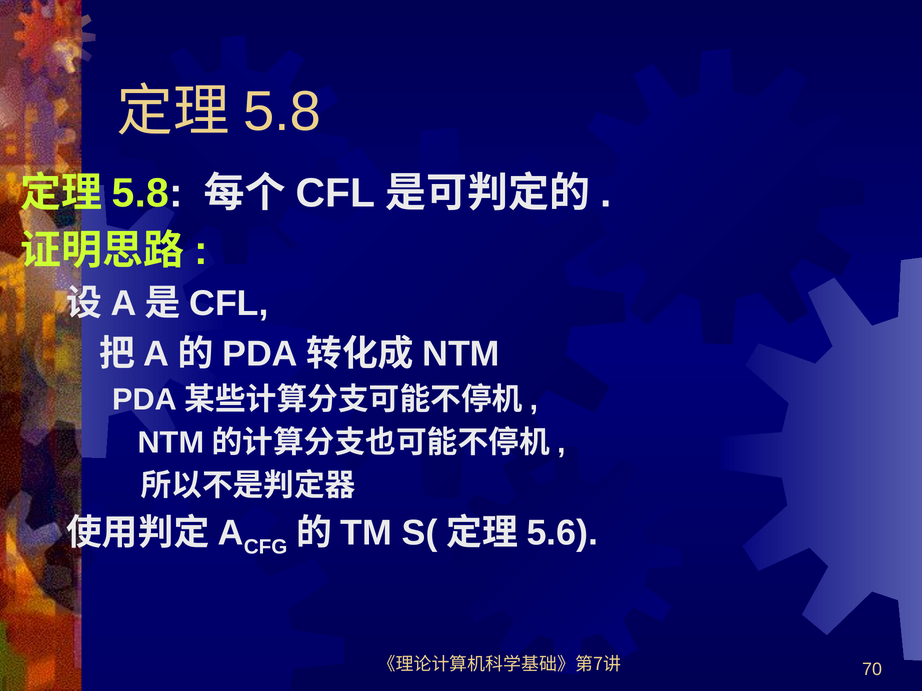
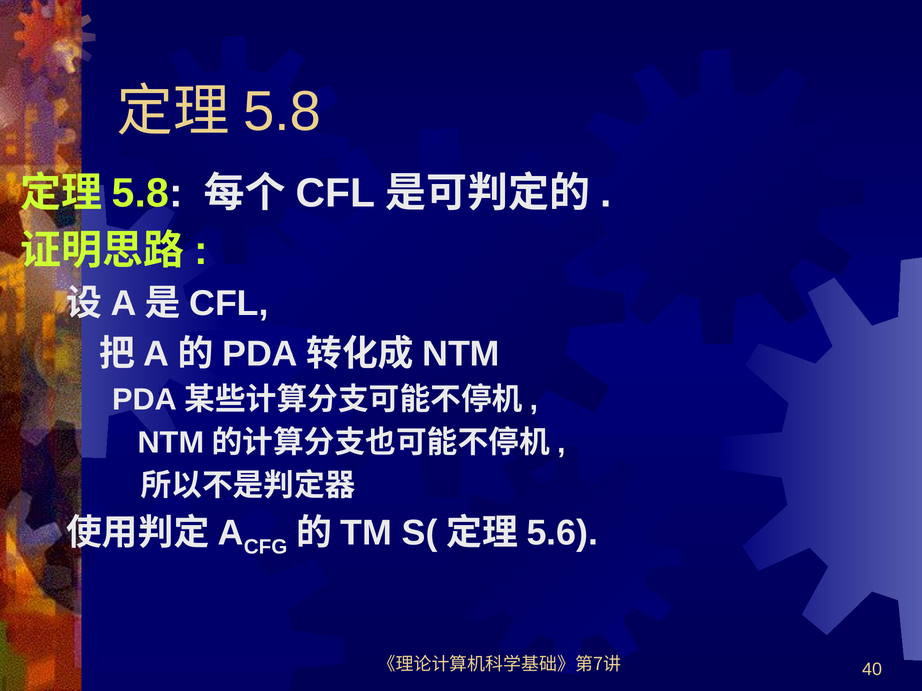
70: 70 -> 40
